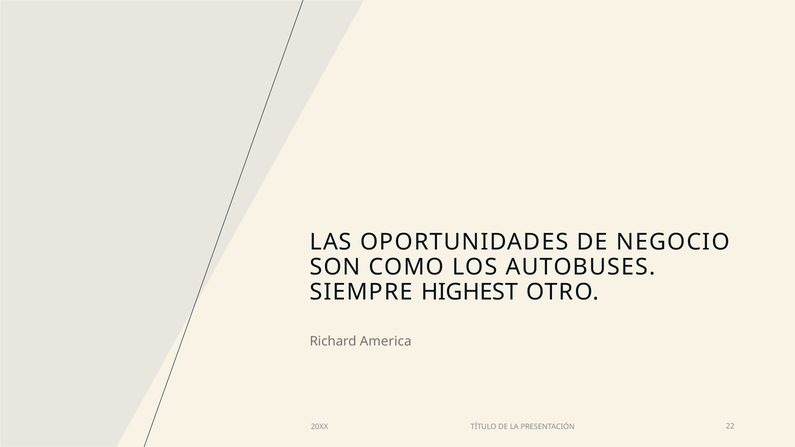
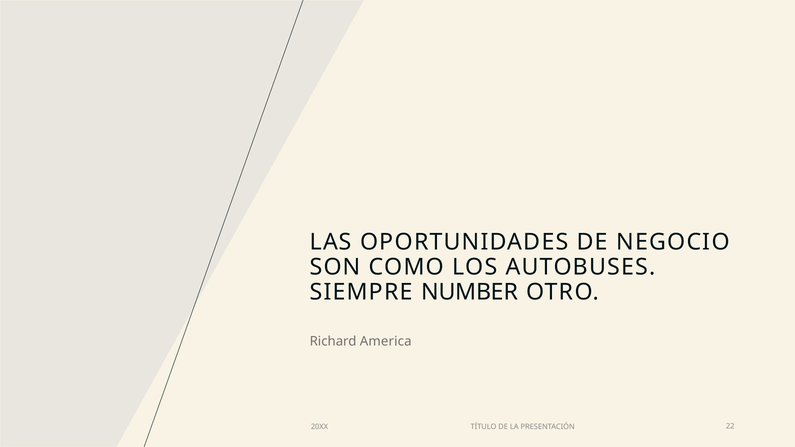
HIGHEST: HIGHEST -> NUMBER
